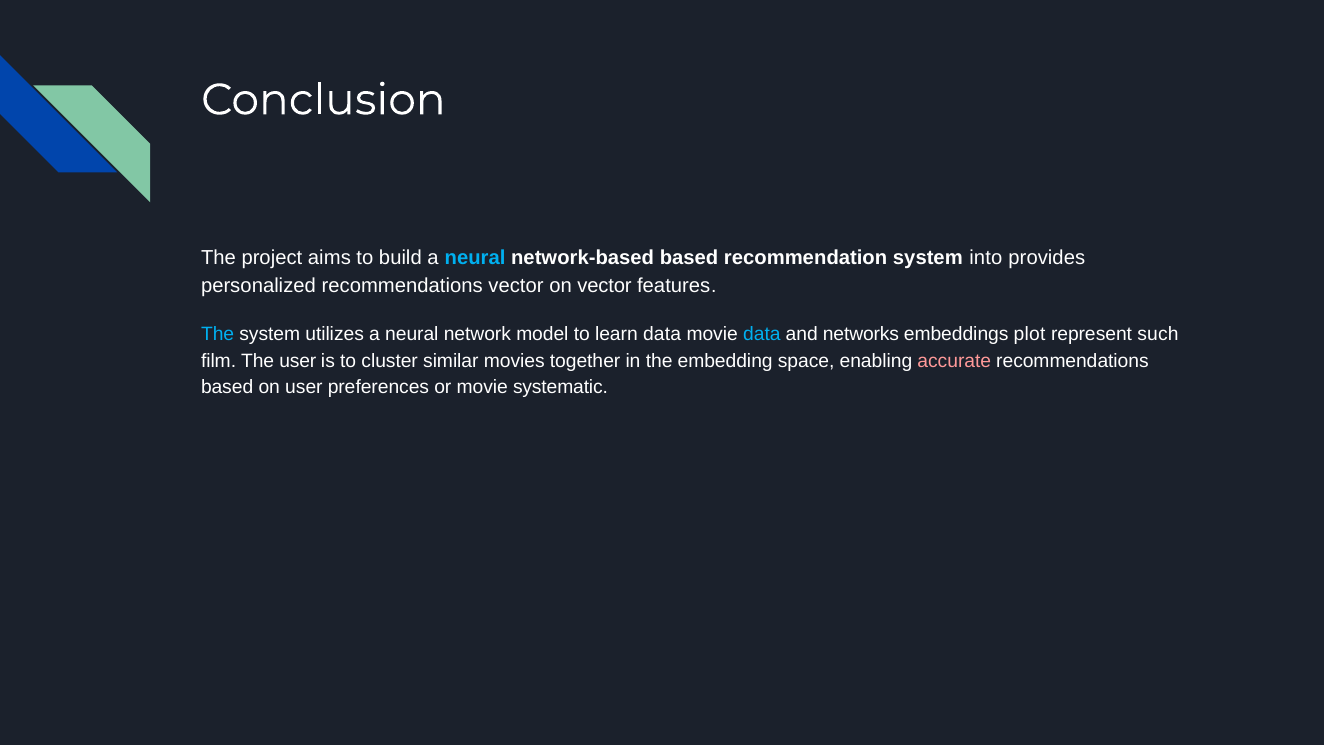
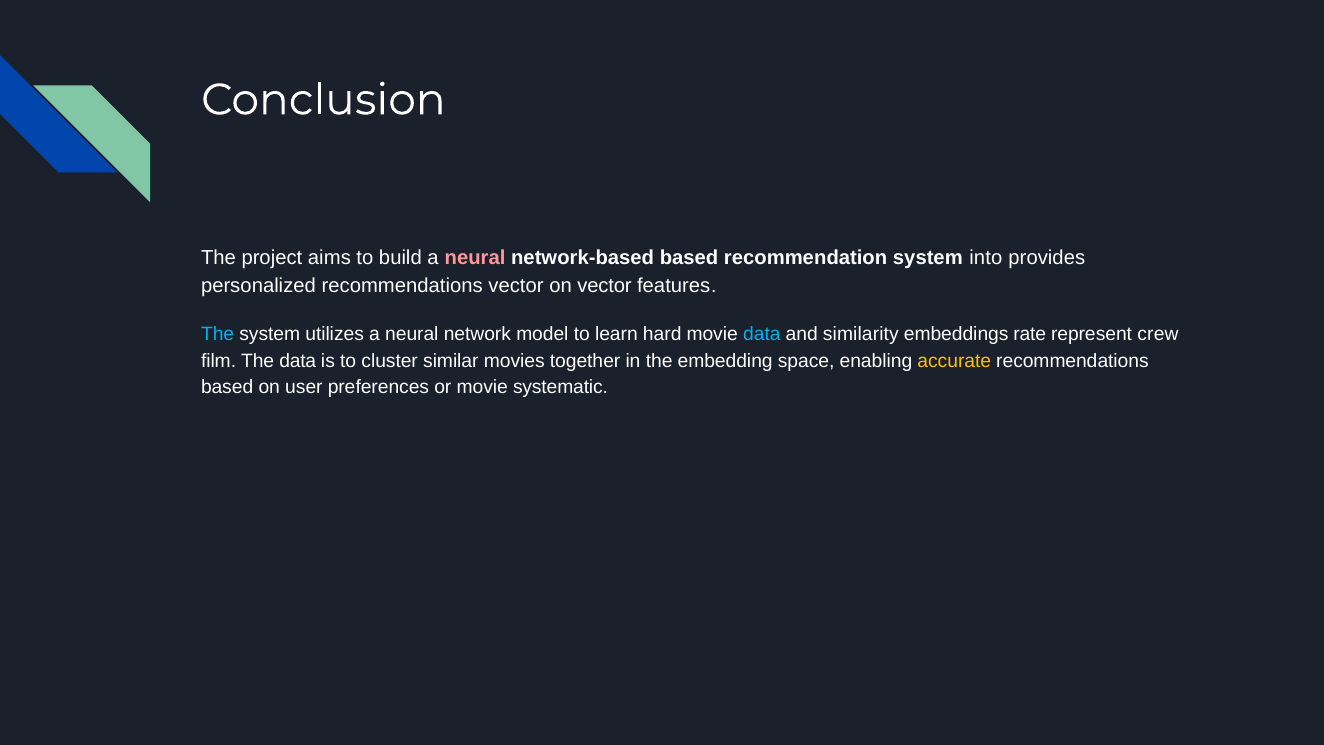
neural at (475, 257) colour: light blue -> pink
learn data: data -> hard
networks: networks -> similarity
plot: plot -> rate
such: such -> crew
The user: user -> data
accurate colour: pink -> yellow
